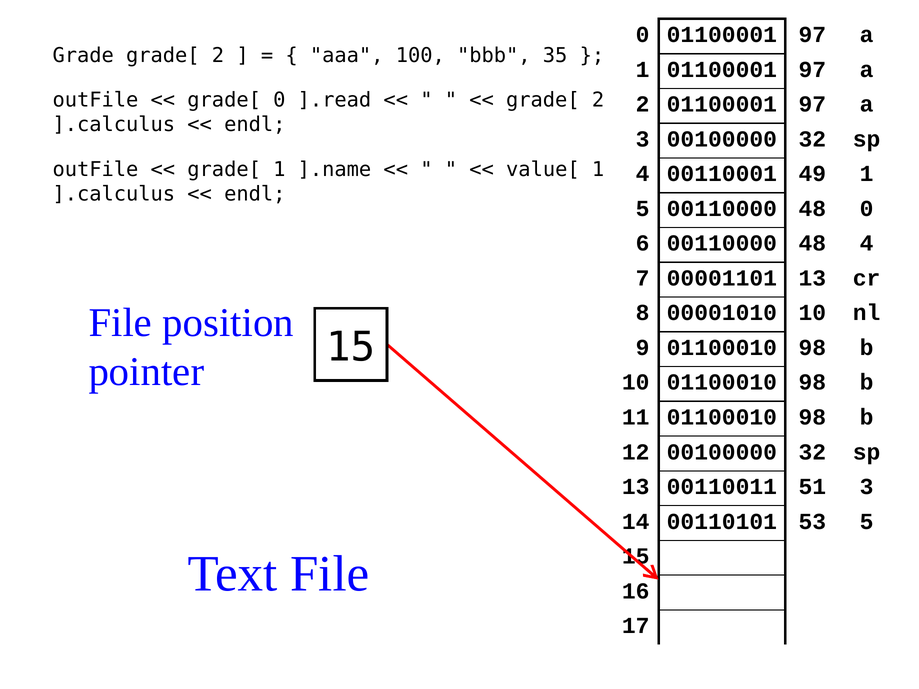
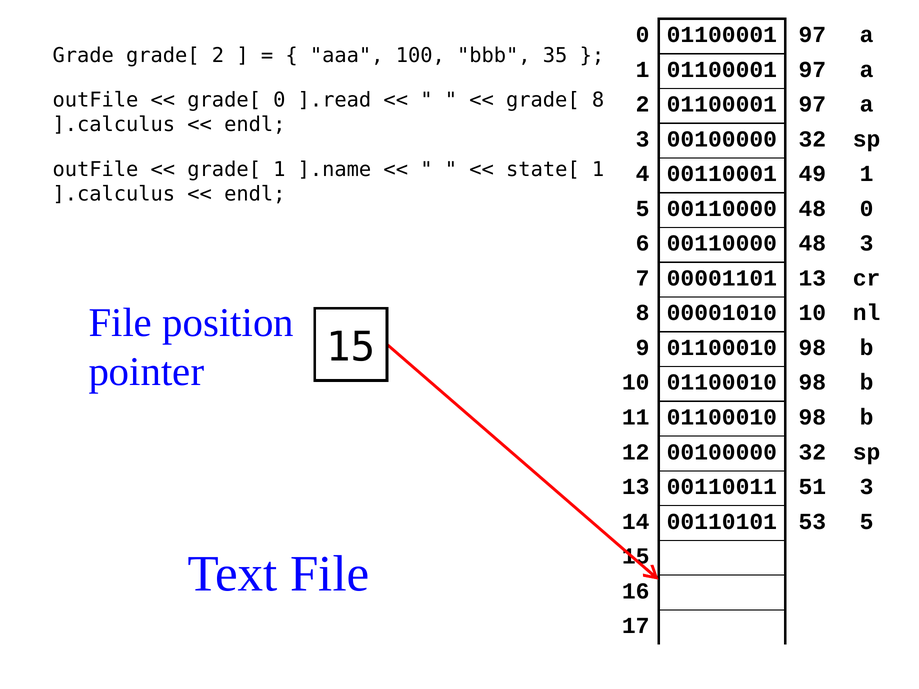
2 at (598, 100): 2 -> 8
value[: value[ -> state[
48 4: 4 -> 3
